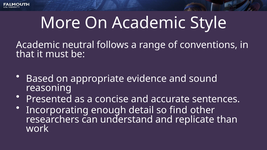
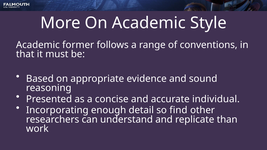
neutral: neutral -> former
sentences: sentences -> individual
